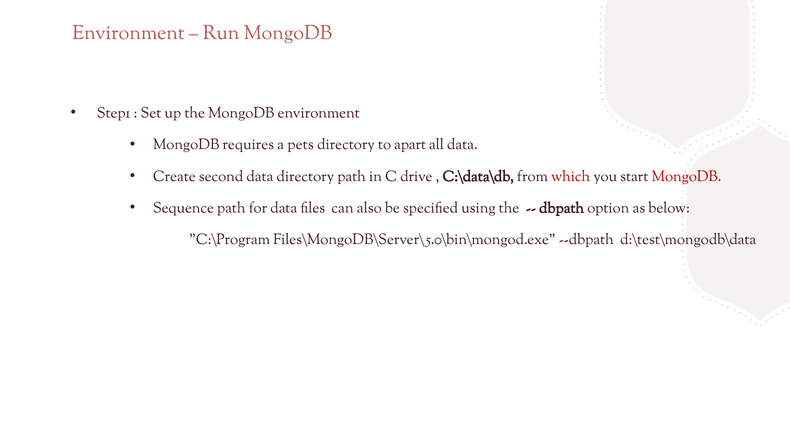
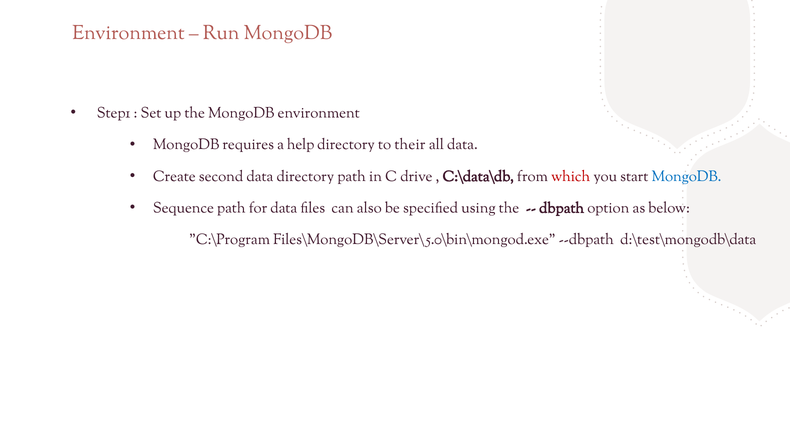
pets: pets -> help
apart: apart -> their
MongoDB at (686, 176) colour: red -> blue
